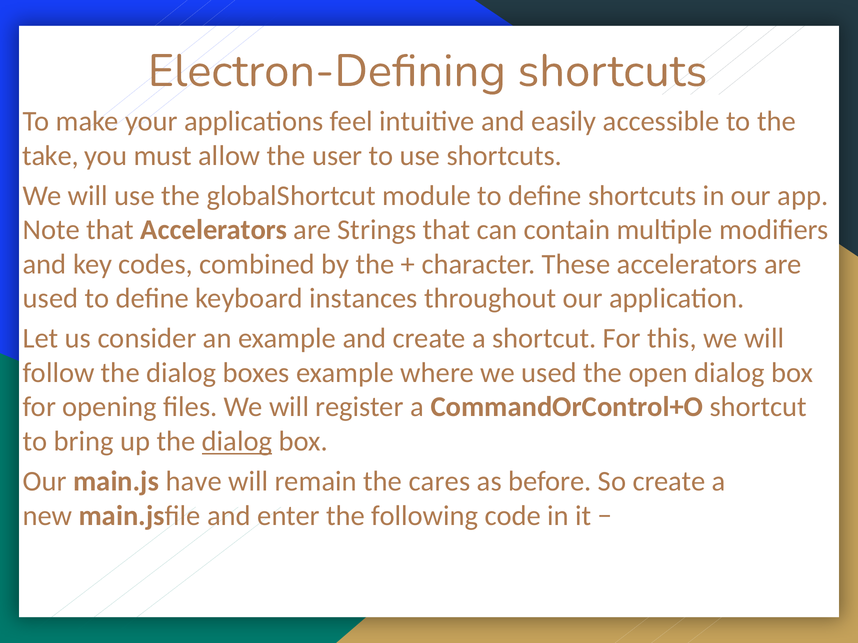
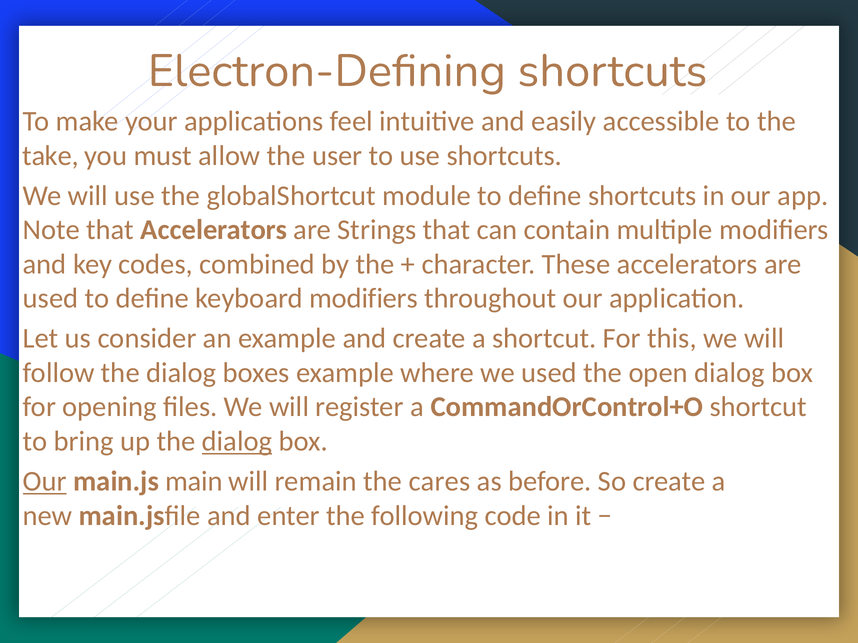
keyboard instances: instances -> modifiers
Our at (45, 482) underline: none -> present
have: have -> main
